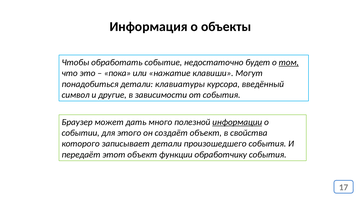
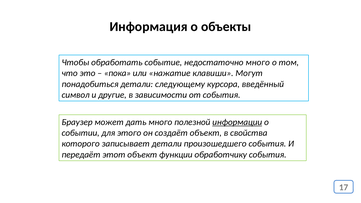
недостаточно будет: будет -> много
том underline: present -> none
клавиатуры: клавиатуры -> следующему
